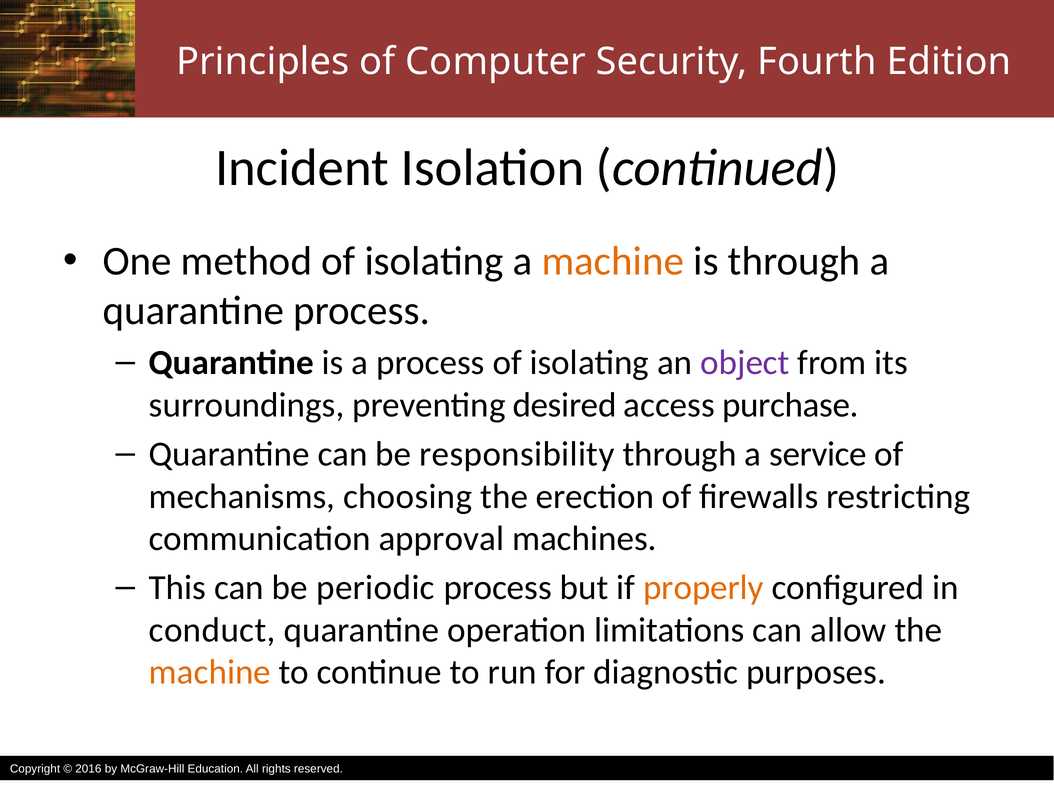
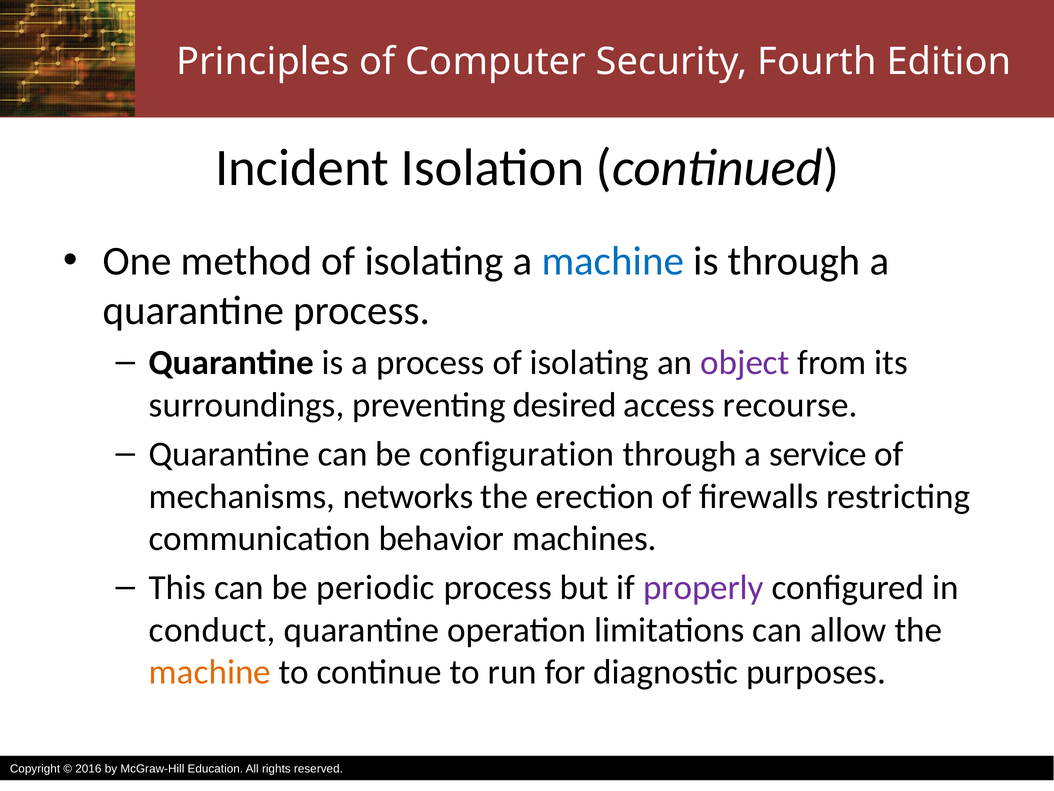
machine at (613, 261) colour: orange -> blue
purchase: purchase -> recourse
responsibility: responsibility -> configuration
choosing: choosing -> networks
approval: approval -> behavior
properly colour: orange -> purple
